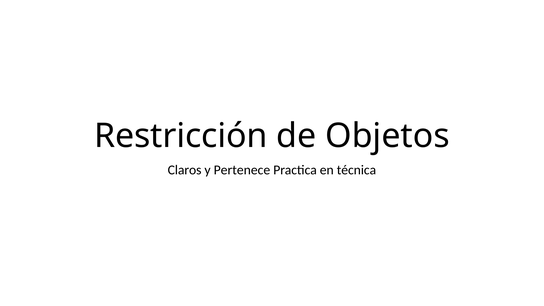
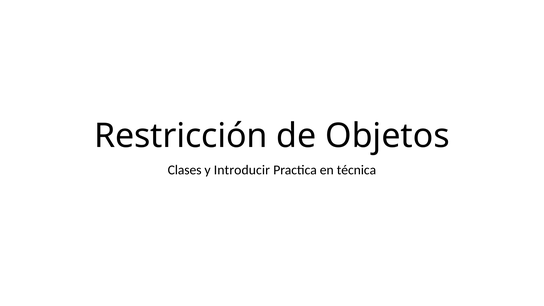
Claros: Claros -> Clases
Pertenece: Pertenece -> Introducir
